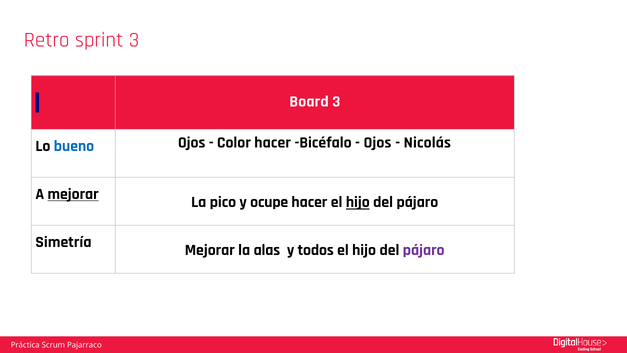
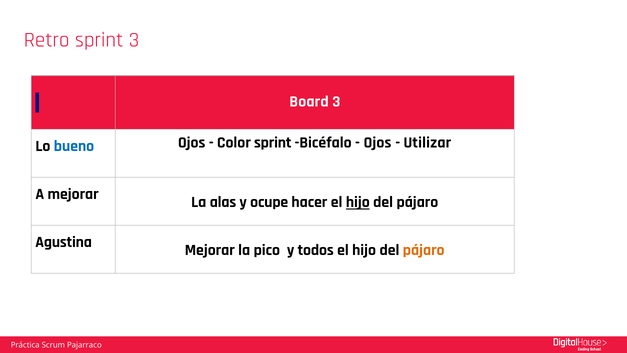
Color hacer: hacer -> sprint
Nicolás: Nicolás -> Utilizar
mejorar at (73, 194) underline: present -> none
pico: pico -> alas
Simetría: Simetría -> Agustina
alas: alas -> pico
pájaro at (424, 250) colour: purple -> orange
